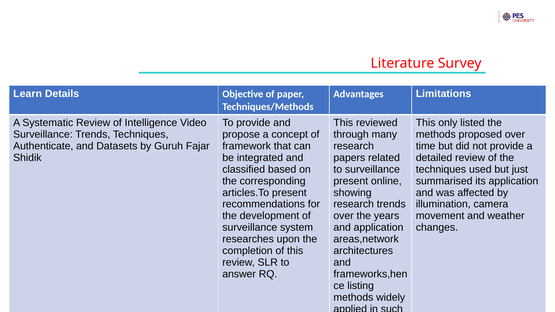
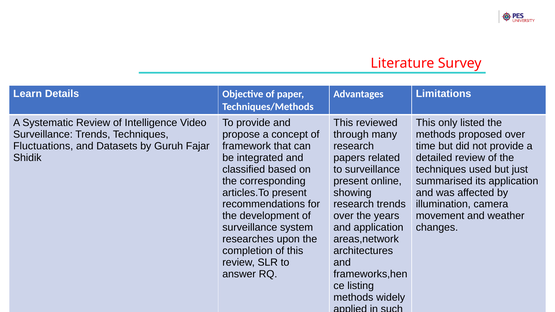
Authenticate: Authenticate -> Fluctuations
